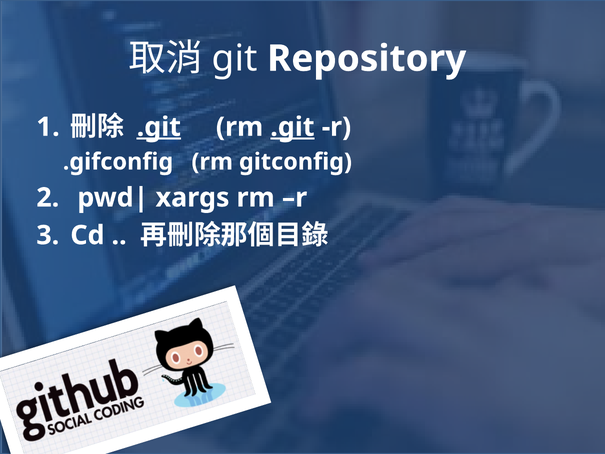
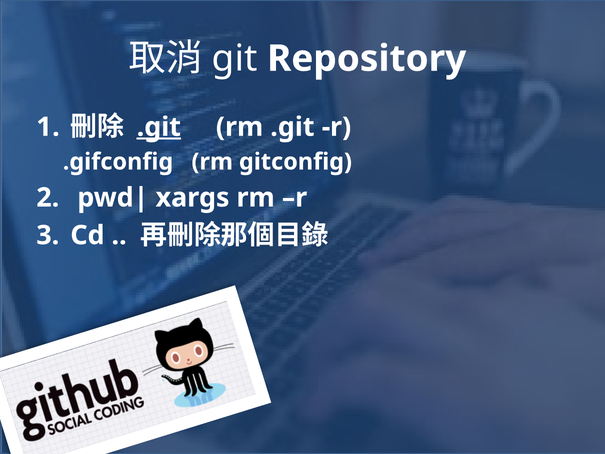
.git at (292, 127) underline: present -> none
